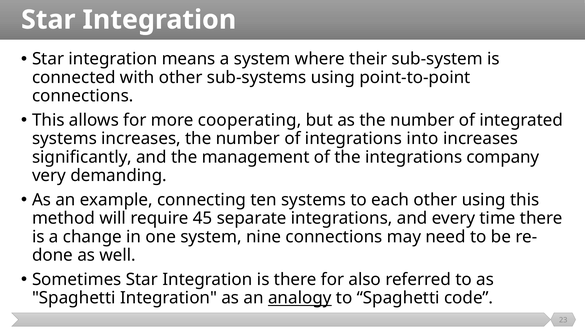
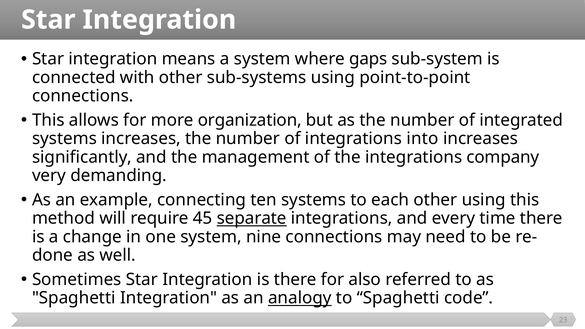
their: their -> gaps
cooperating: cooperating -> organization
separate underline: none -> present
